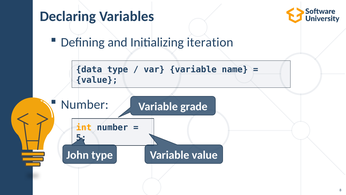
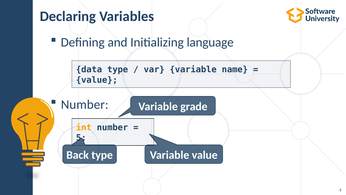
iteration: iteration -> language
John: John -> Back
